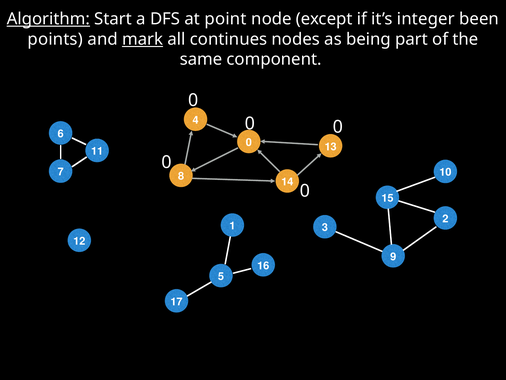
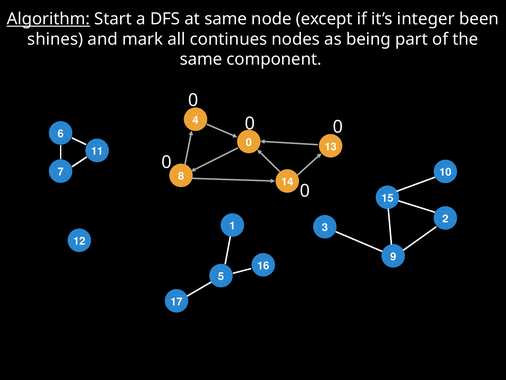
at point: point -> same
points: points -> shines
mark underline: present -> none
